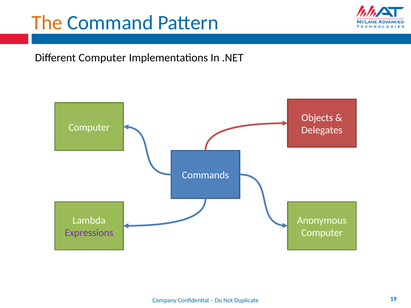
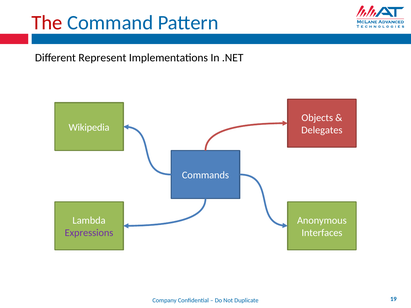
The colour: orange -> red
Different Computer: Computer -> Represent
Computer at (89, 127): Computer -> Wikipedia
Computer at (322, 233): Computer -> Interfaces
